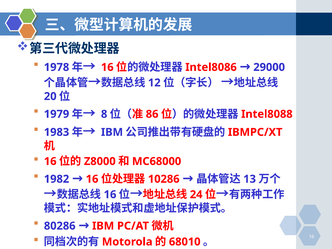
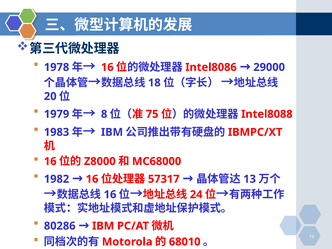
12: 12 -> 18
86: 86 -> 75
10286: 10286 -> 57317
